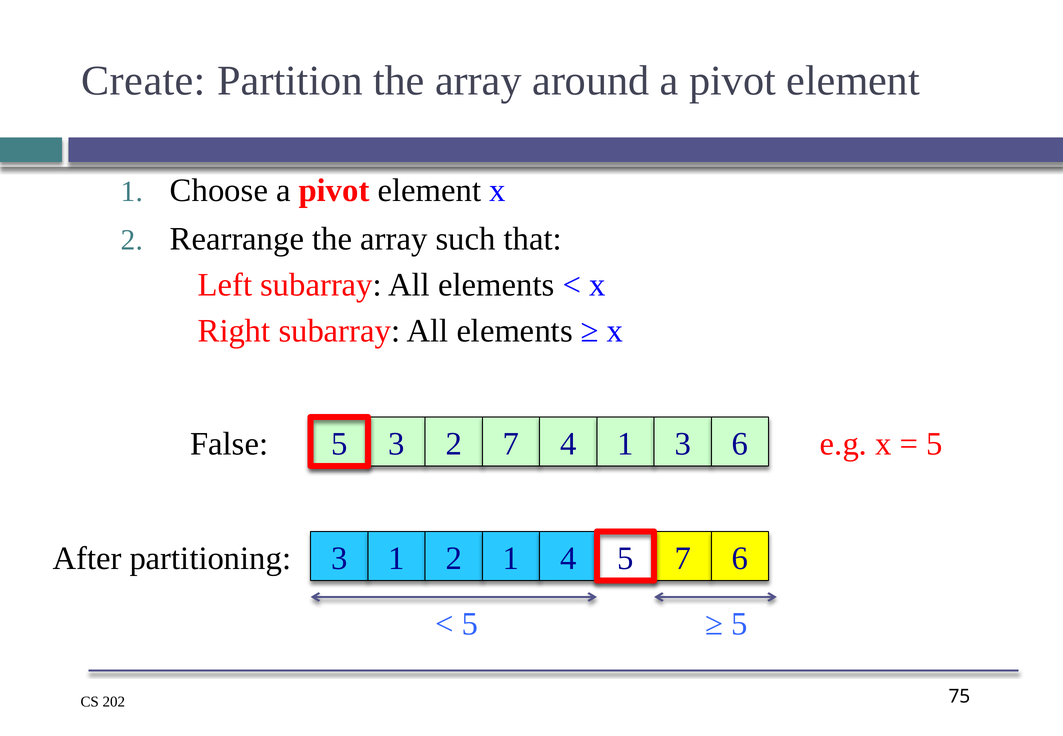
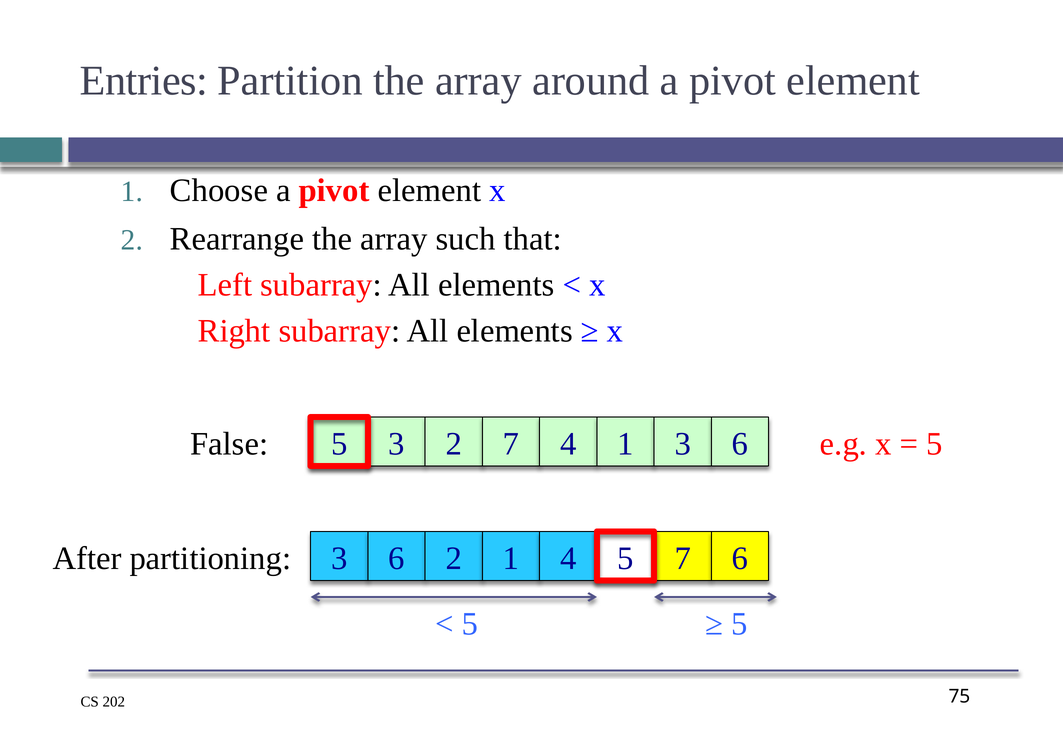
Create: Create -> Entries
partitioning 3 1: 1 -> 6
